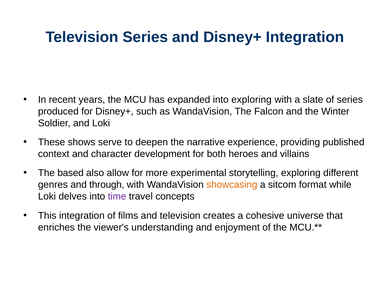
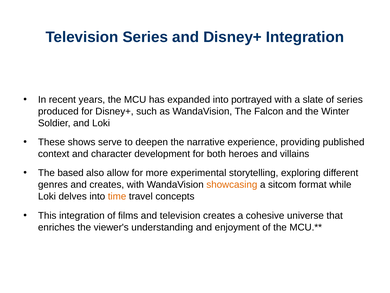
into exploring: exploring -> portrayed
and through: through -> creates
time colour: purple -> orange
